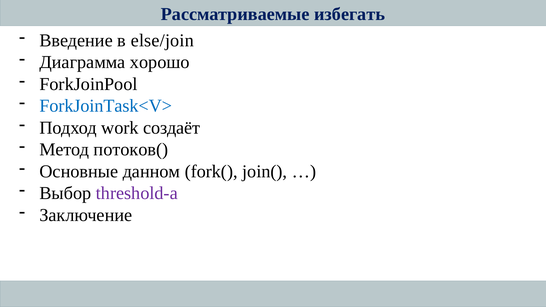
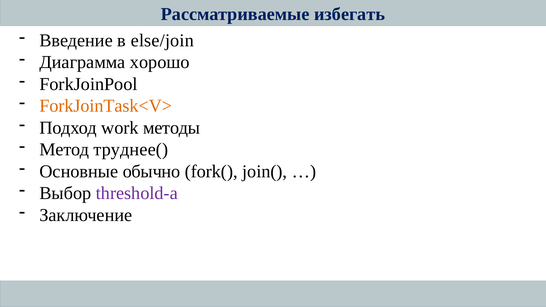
ForkJoinTask<V> colour: blue -> orange
создаёт: создаёт -> методы
потоков(: потоков( -> труднее(
данном: данном -> обычно
